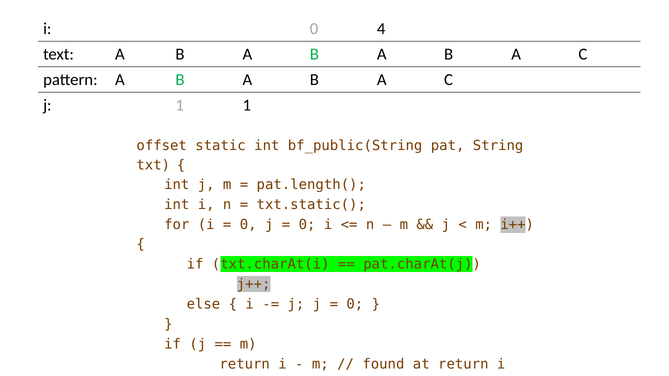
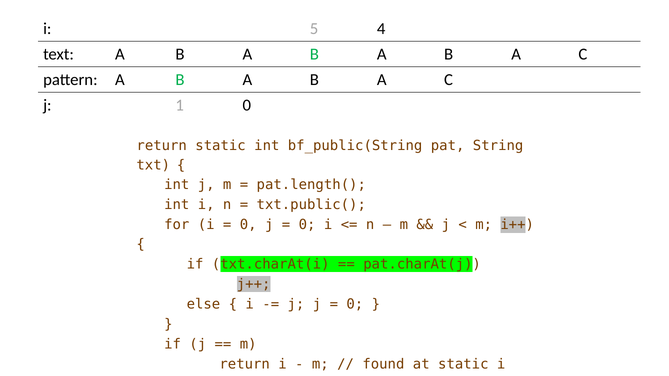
i 0: 0 -> 5
1 1: 1 -> 0
offset at (162, 146): offset -> return
txt.static(: txt.static( -> txt.public(
at return: return -> static
